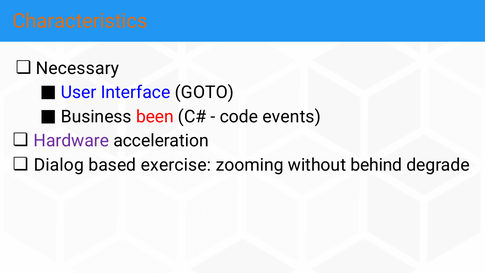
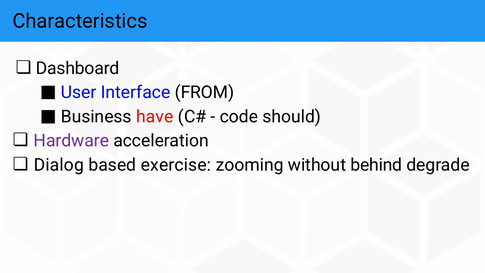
Characteristics colour: orange -> black
Necessary: Necessary -> Dashboard
GOTO: GOTO -> FROM
been: been -> have
events: events -> should
